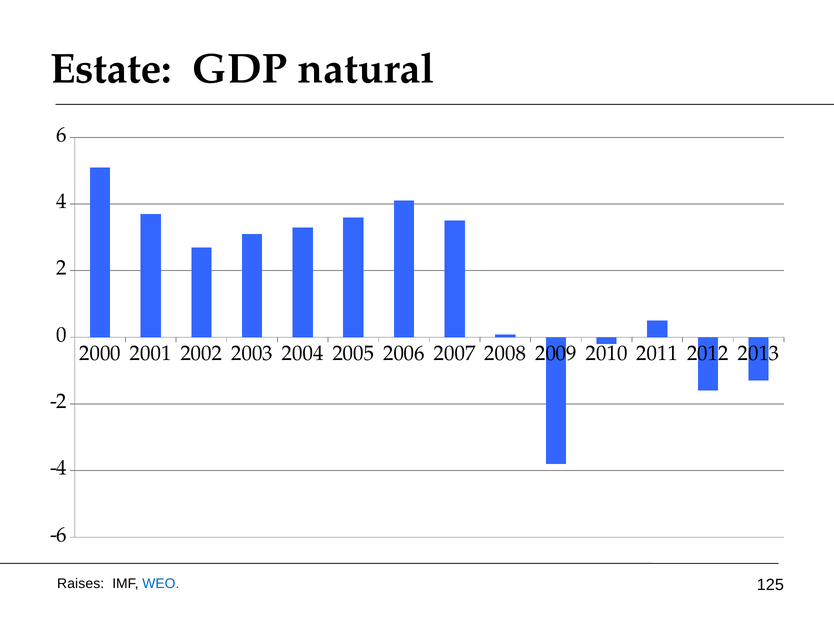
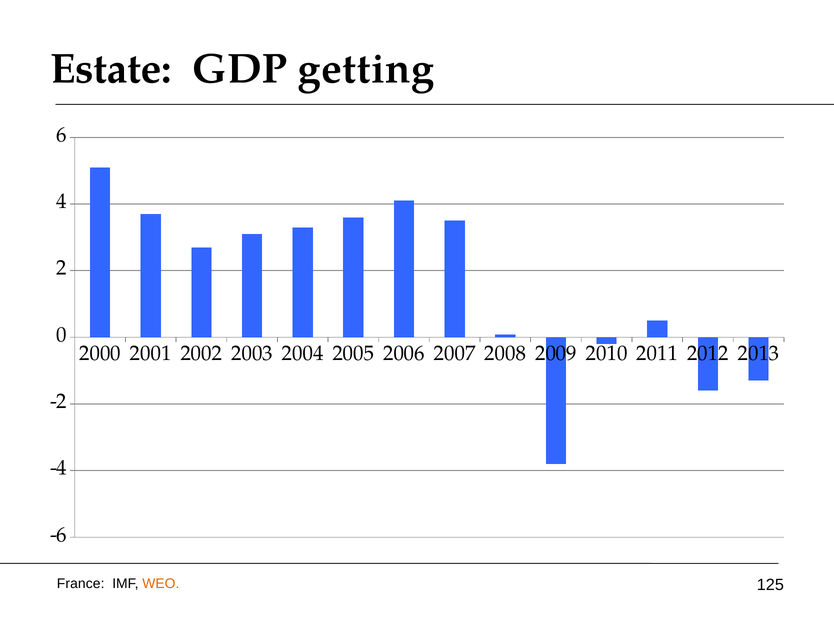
natural: natural -> getting
Raises: Raises -> France
WEO colour: blue -> orange
